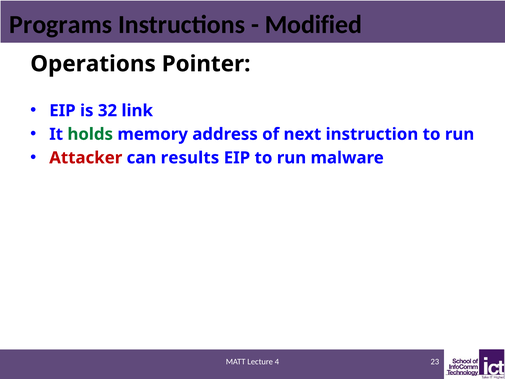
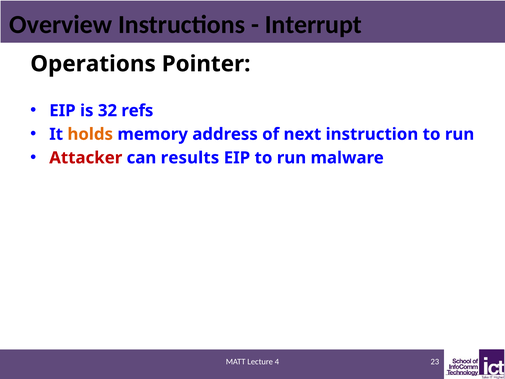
Programs: Programs -> Overview
Modified: Modified -> Interrupt
link: link -> refs
holds colour: green -> orange
